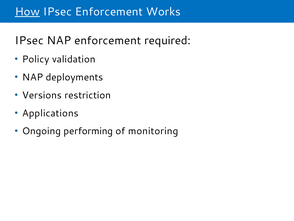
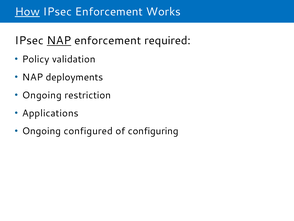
NAP at (59, 40) underline: none -> present
Versions at (42, 95): Versions -> Ongoing
performing: performing -> configured
monitoring: monitoring -> configuring
